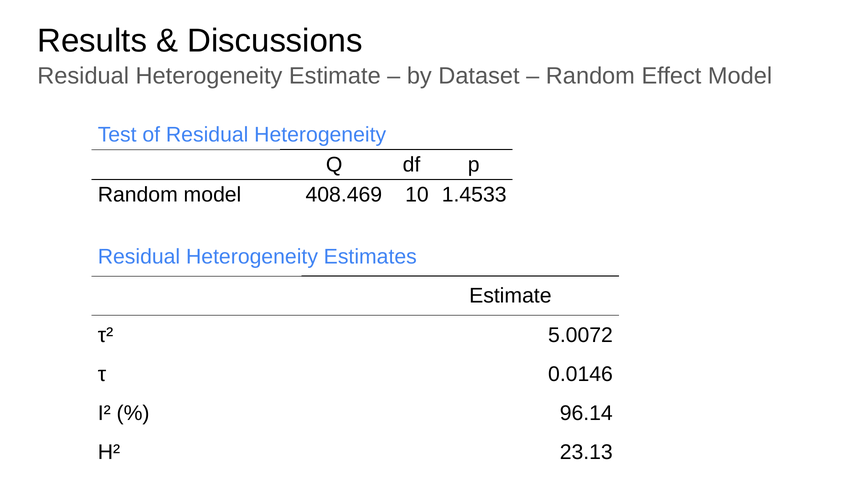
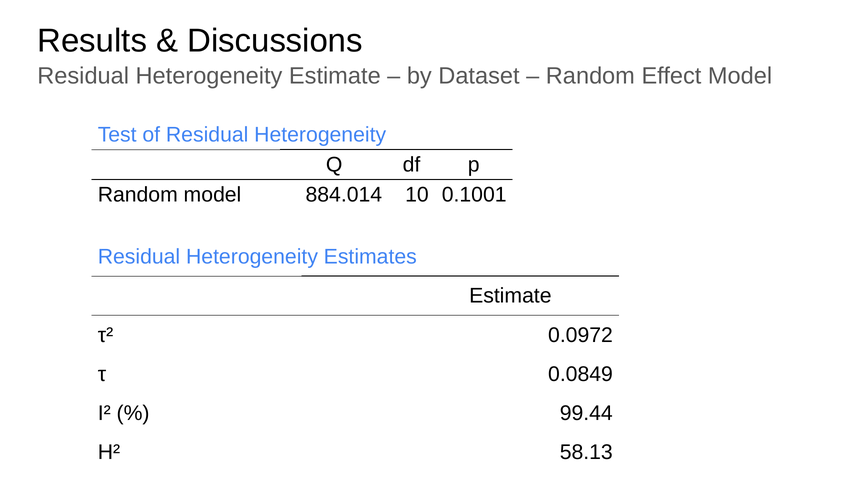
408.469: 408.469 -> 884.014
1.4533: 1.4533 -> 0.1001
5.0072: 5.0072 -> 0.0972
0.0146: 0.0146 -> 0.0849
96.14: 96.14 -> 99.44
23.13: 23.13 -> 58.13
